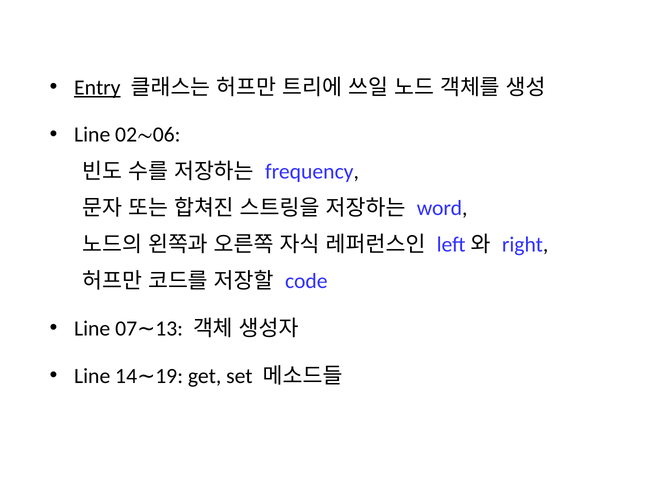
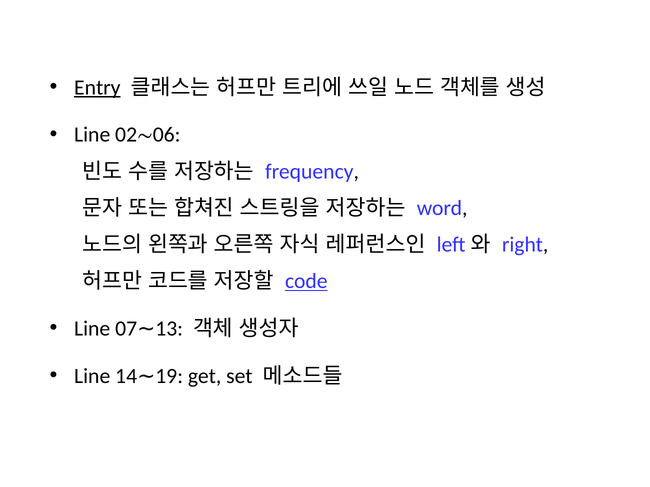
code underline: none -> present
